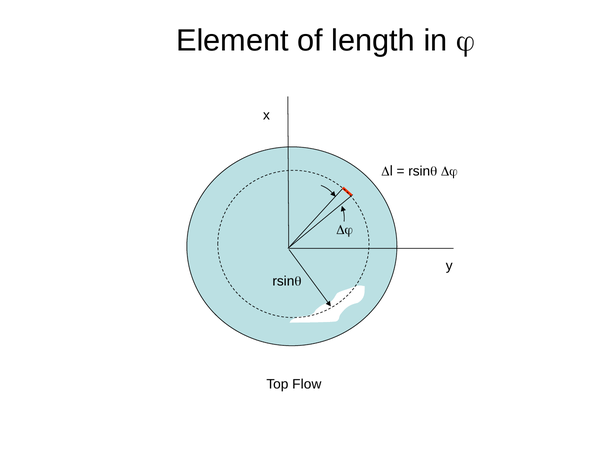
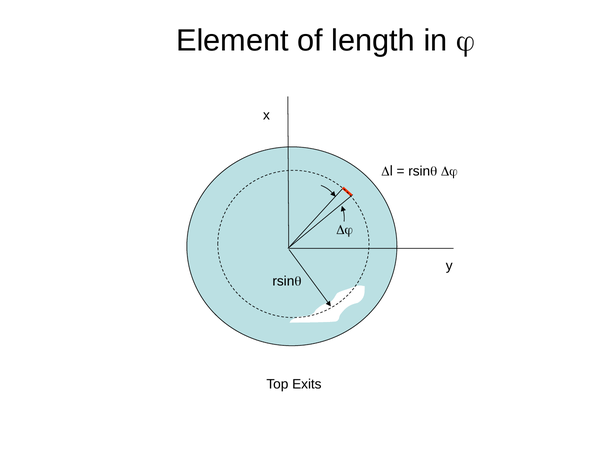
Flow: Flow -> Exits
